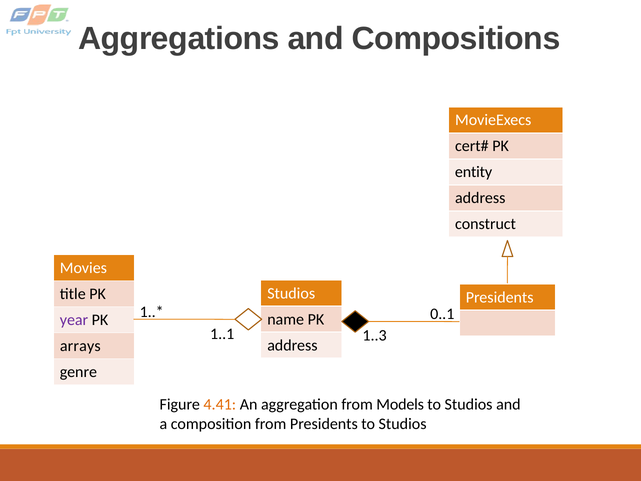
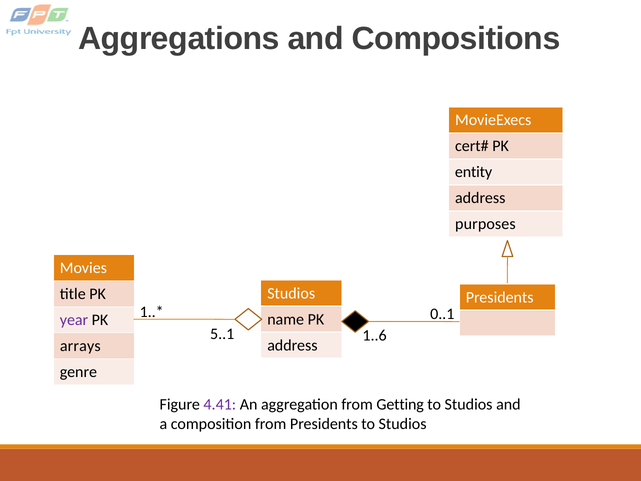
construct: construct -> purposes
1..1: 1..1 -> 5..1
1..3: 1..3 -> 1..6
4.41 colour: orange -> purple
Models: Models -> Getting
